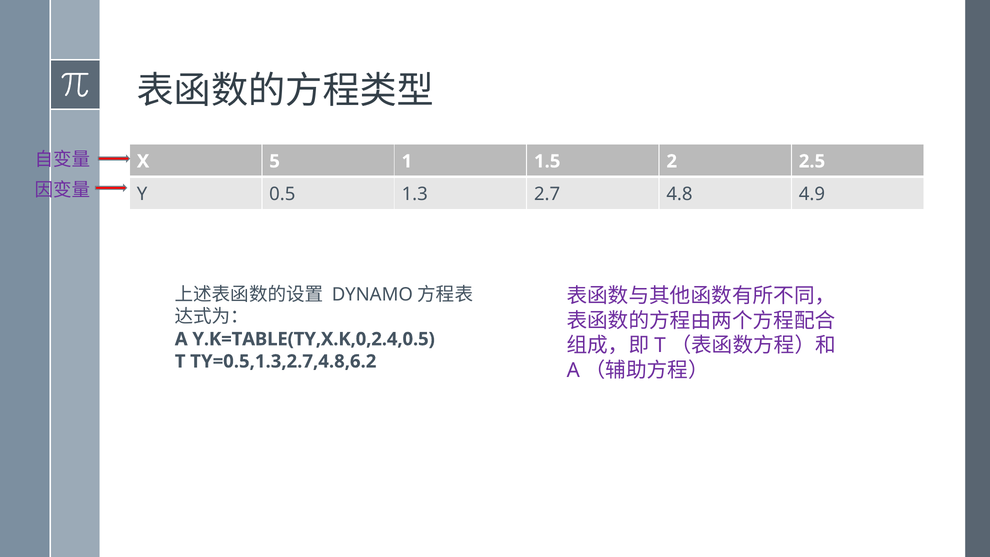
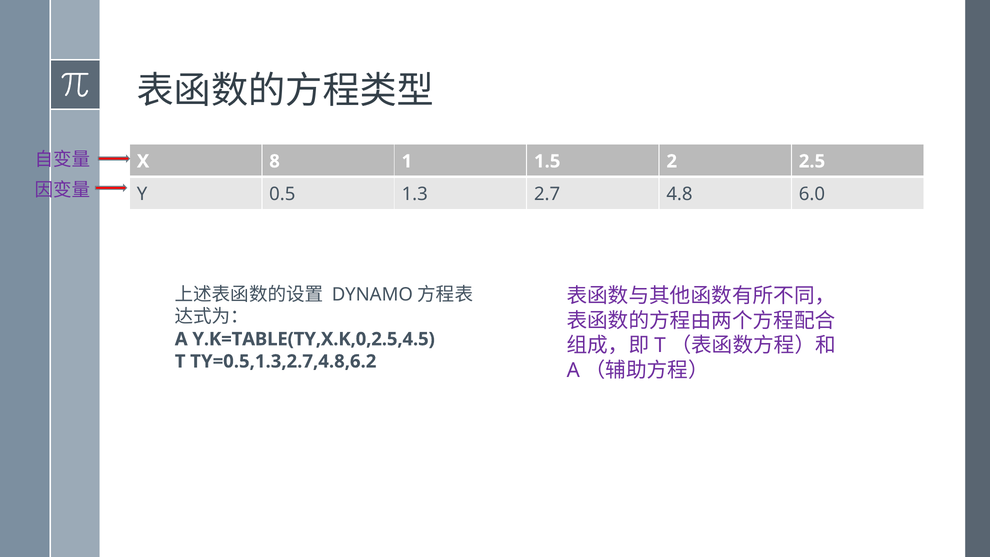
5: 5 -> 8
4.9: 4.9 -> 6.0
Y.K=TABLE(TY,X.K,0,2.4,0.5: Y.K=TABLE(TY,X.K,0,2.4,0.5 -> Y.K=TABLE(TY,X.K,0,2.5,4.5
